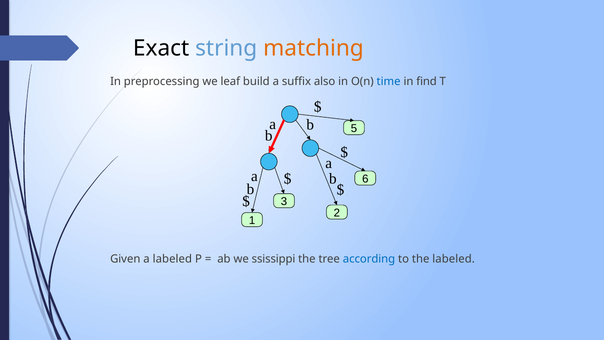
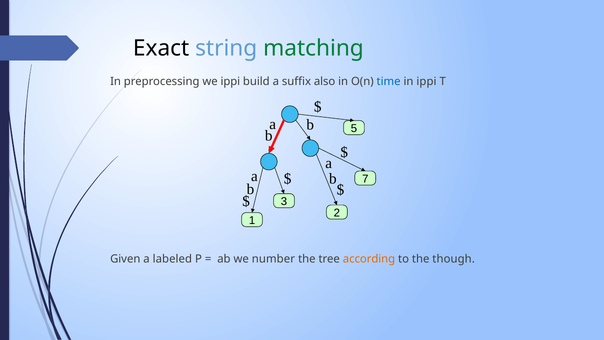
matching colour: orange -> green
we leaf: leaf -> ippi
in find: find -> ippi
6: 6 -> 7
ssissippi: ssissippi -> number
according colour: blue -> orange
the labeled: labeled -> though
